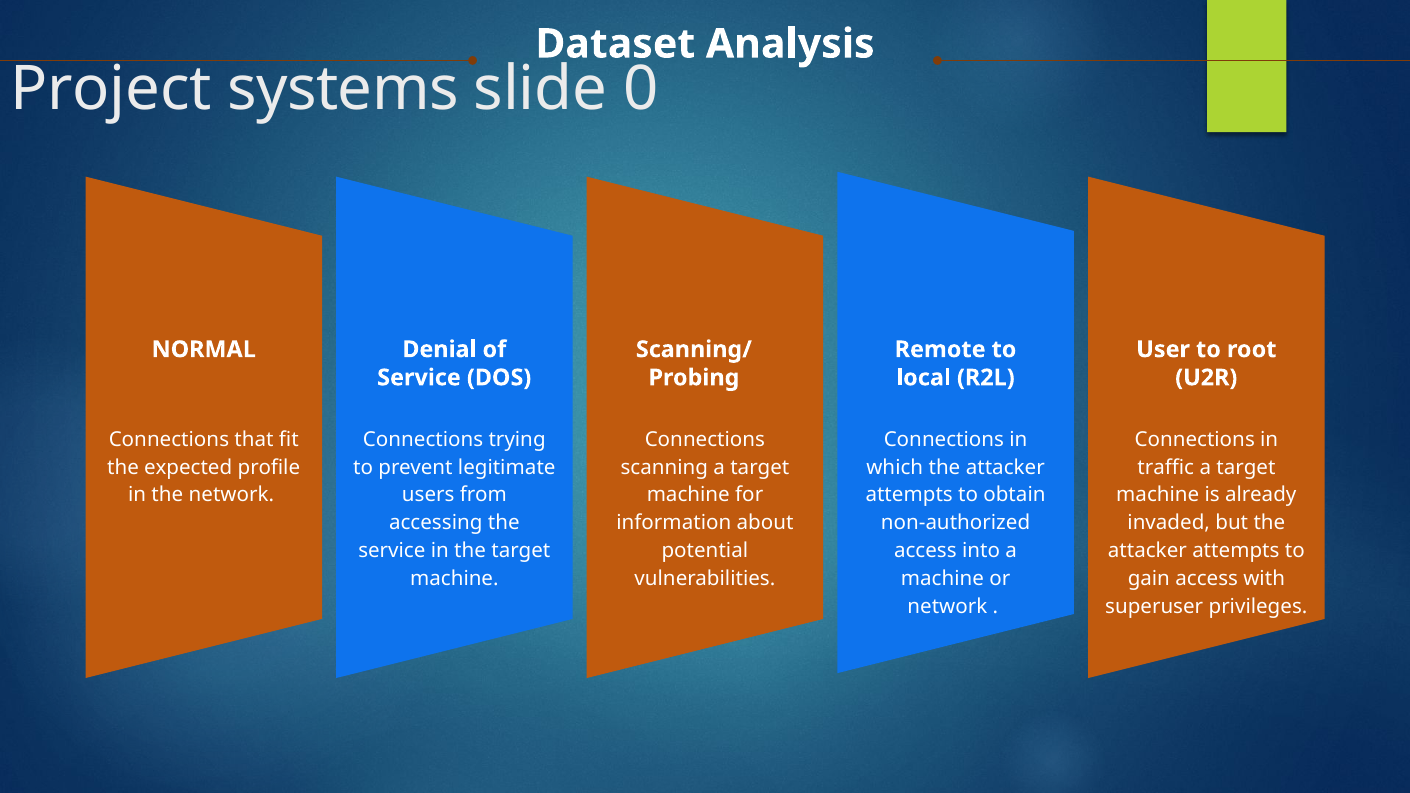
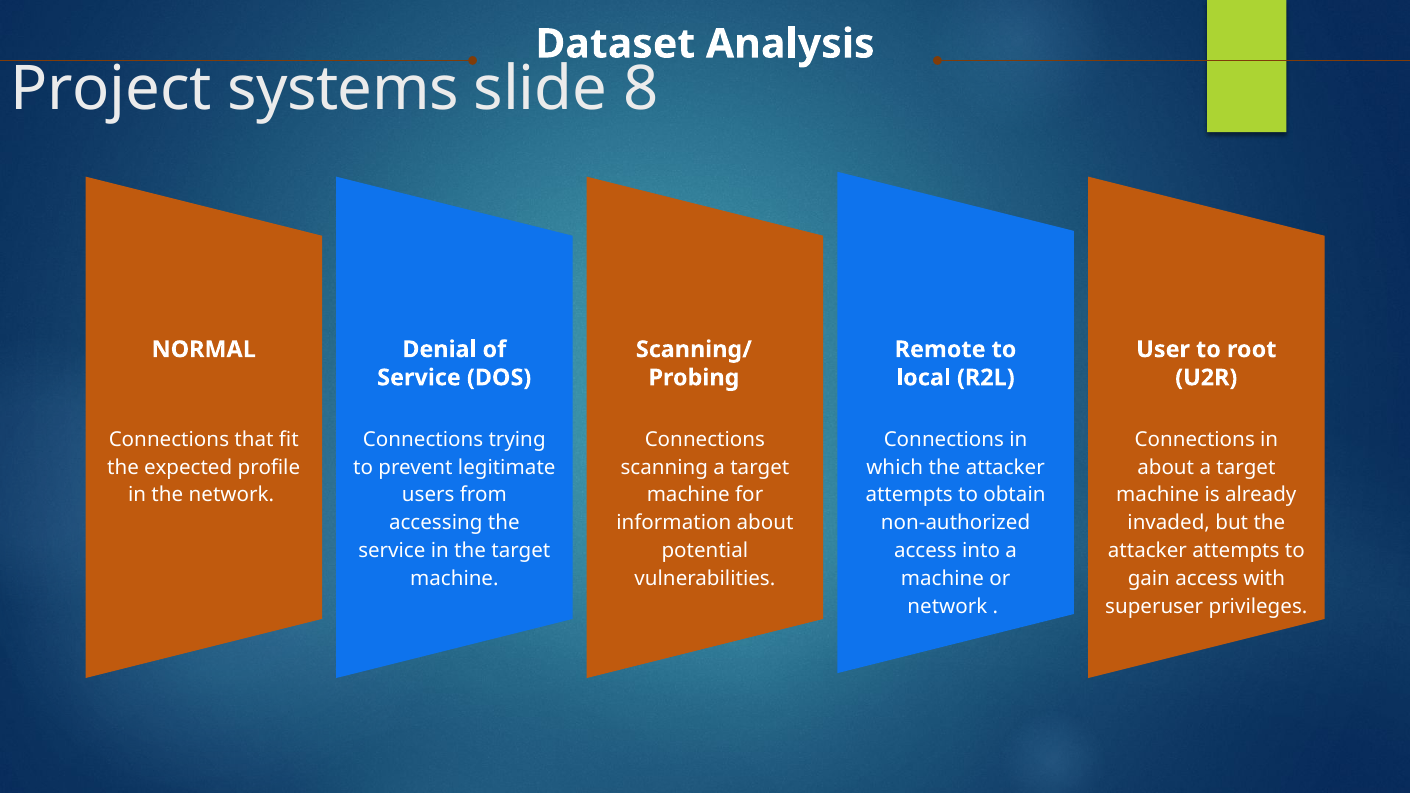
0: 0 -> 8
traffic at (1166, 467): traffic -> about
